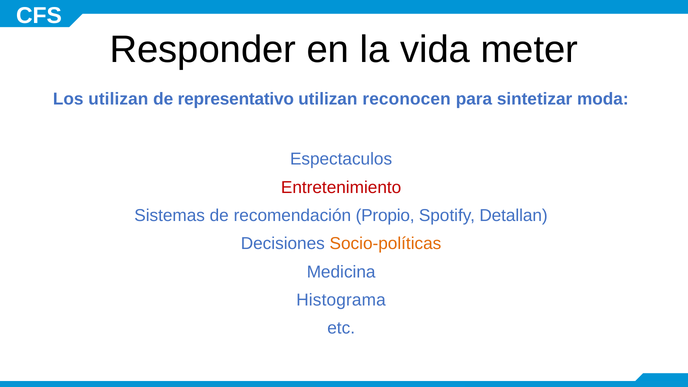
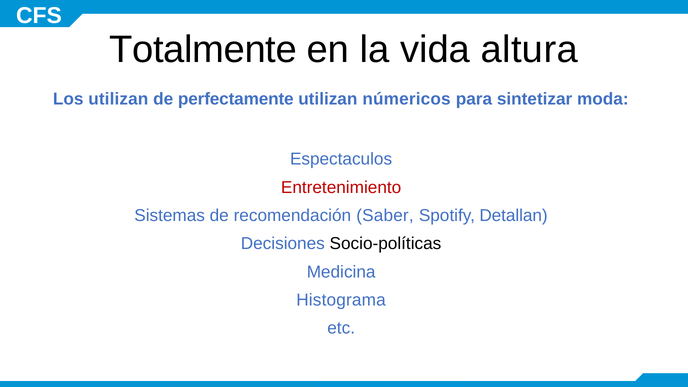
Responder: Responder -> Totalmente
meter: meter -> altura
representativo: representativo -> perfectamente
reconocen: reconocen -> númericos
Propio: Propio -> Saber
Socio-políticas colour: orange -> black
